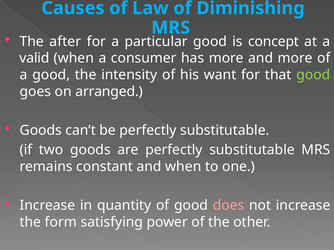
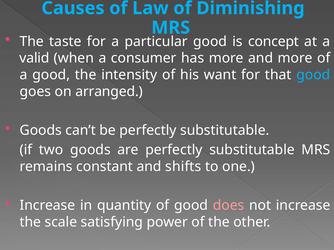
after: after -> taste
good at (313, 75) colour: light green -> light blue
and when: when -> shifts
form: form -> scale
